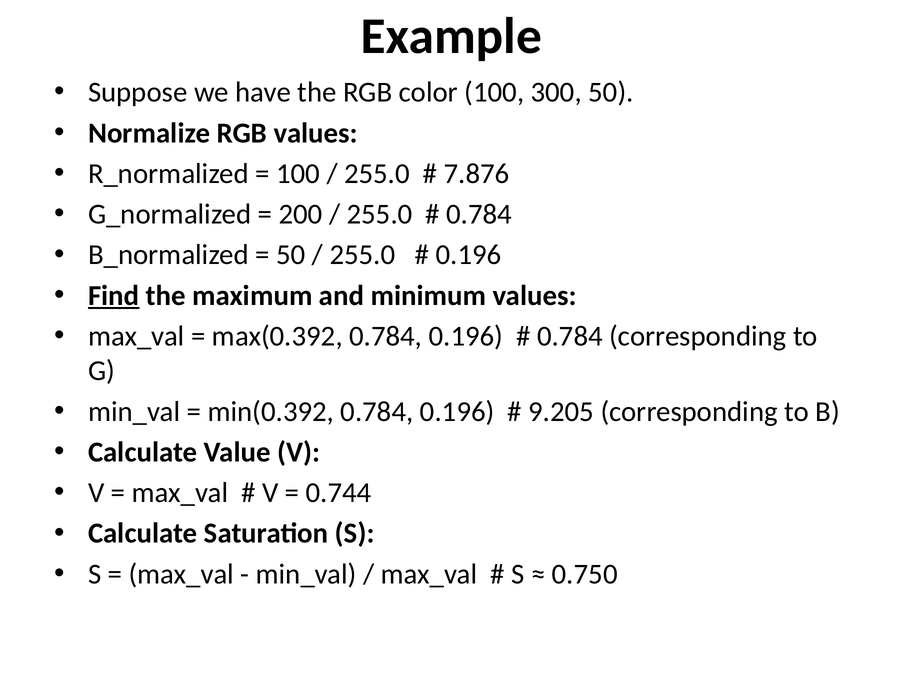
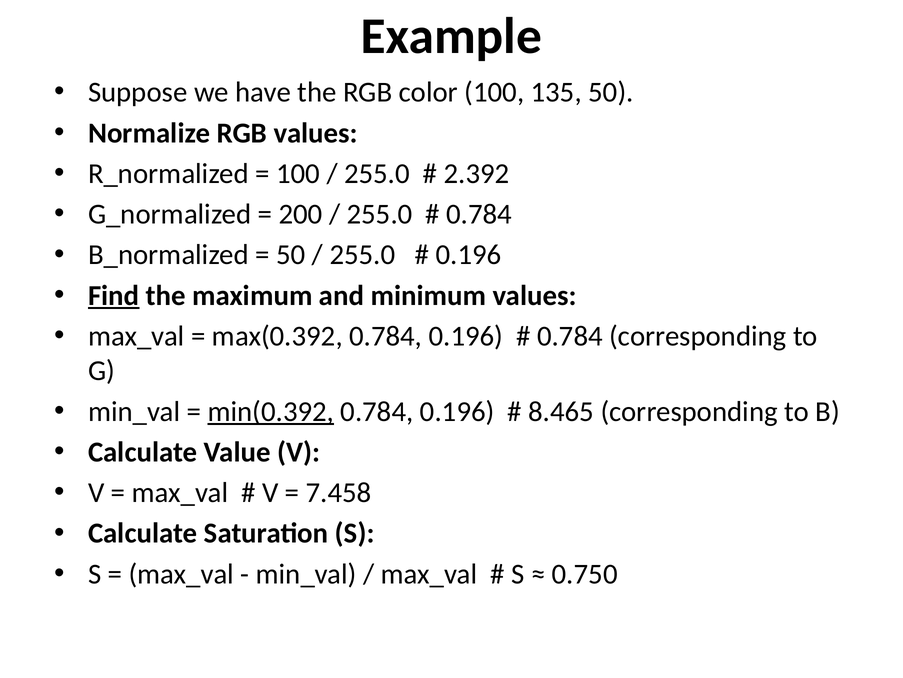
300: 300 -> 135
7.876: 7.876 -> 2.392
min(0.392 underline: none -> present
9.205: 9.205 -> 8.465
0.744: 0.744 -> 7.458
